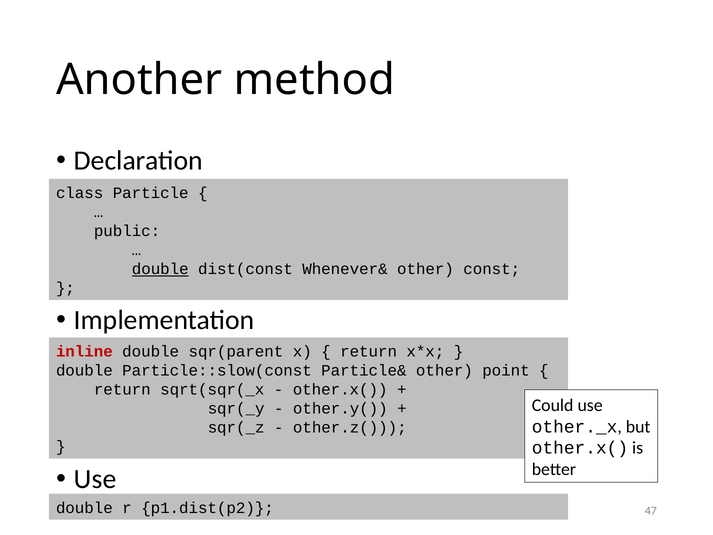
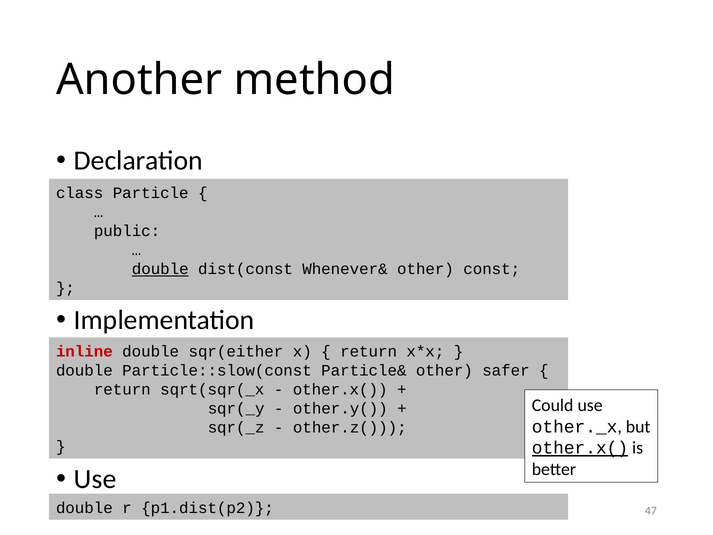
sqr(parent: sqr(parent -> sqr(either
point: point -> safer
other.x( at (580, 448) underline: none -> present
